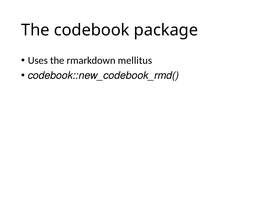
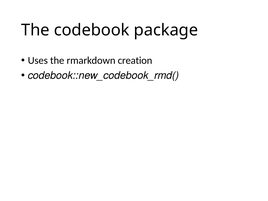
mellitus: mellitus -> creation
